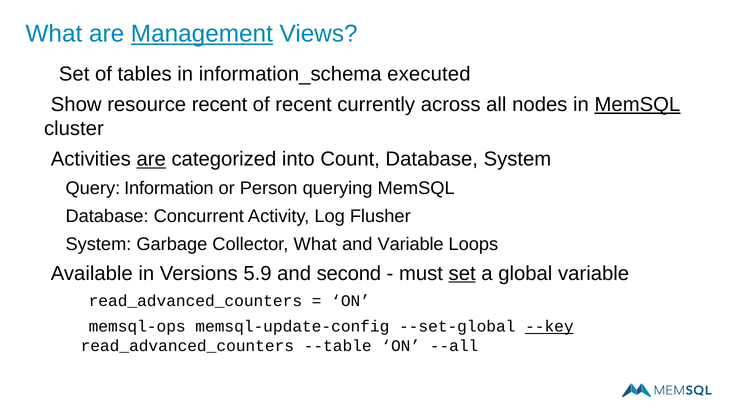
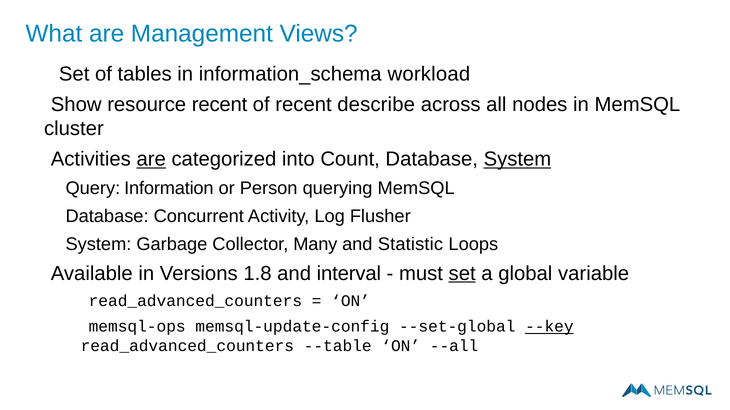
Management underline: present -> none
executed: executed -> workload
currently: currently -> describe
MemSQL at (637, 105) underline: present -> none
System underline: none -> present
Collector What: What -> Many
and Variable: Variable -> Statistic
5.9: 5.9 -> 1.8
second: second -> interval
